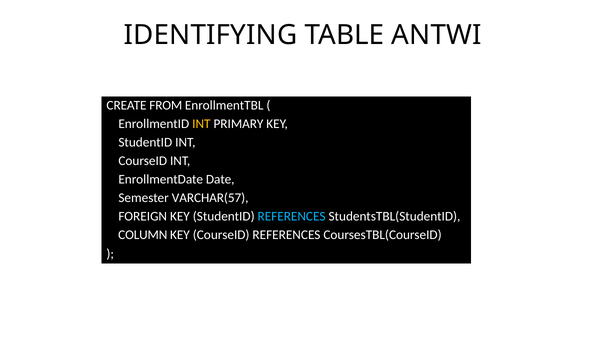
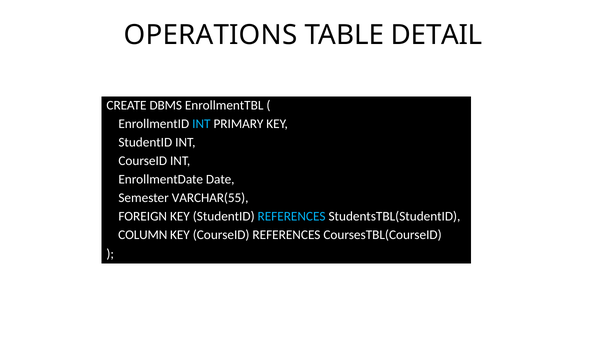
IDENTIFYING: IDENTIFYING -> OPERATIONS
ANTWI: ANTWI -> DETAIL
FROM: FROM -> DBMS
INT at (201, 124) colour: yellow -> light blue
VARCHAR(57: VARCHAR(57 -> VARCHAR(55
